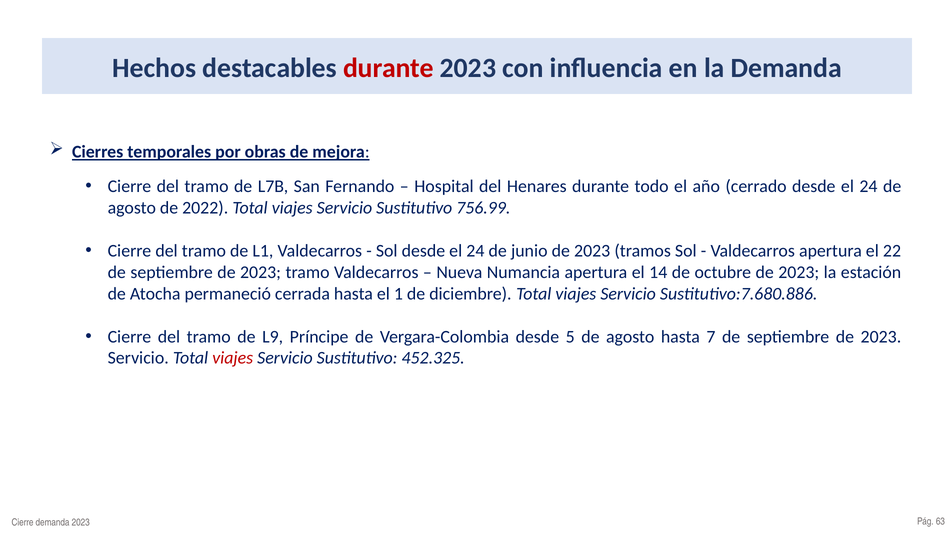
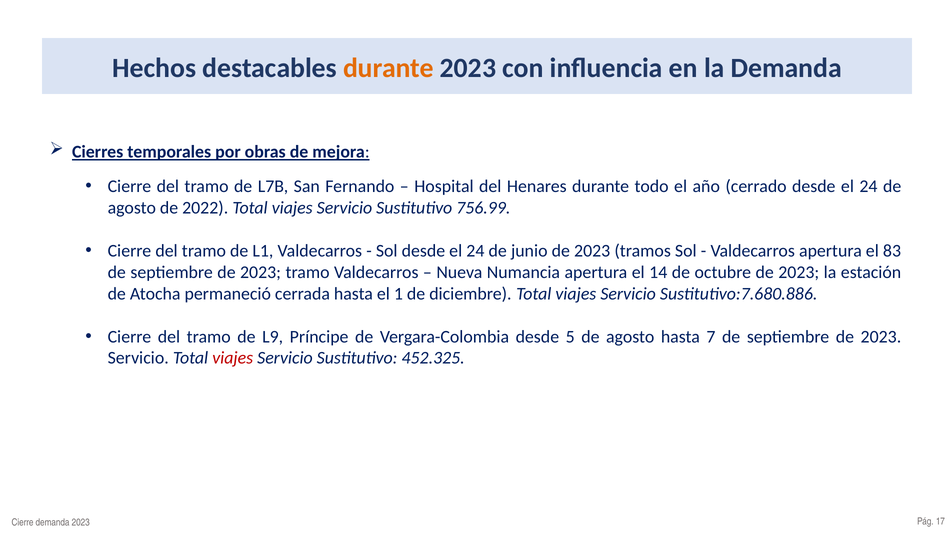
durante at (389, 68) colour: red -> orange
22: 22 -> 83
63: 63 -> 17
